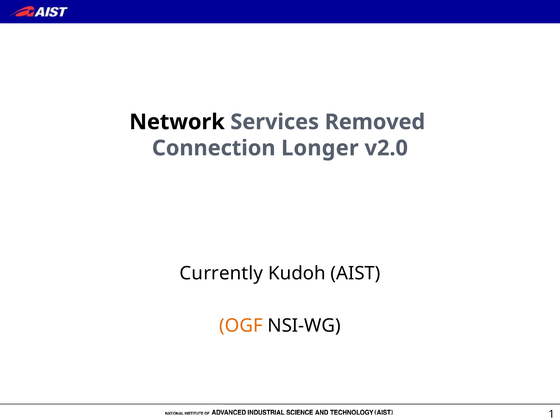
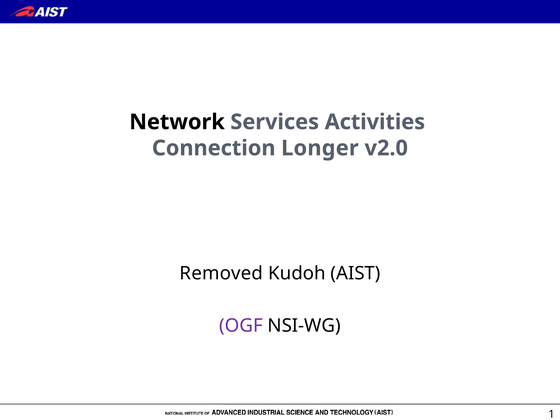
Removed: Removed -> Activities
Currently: Currently -> Removed
OGF colour: orange -> purple
